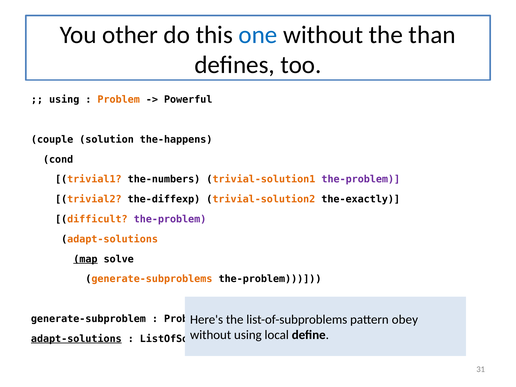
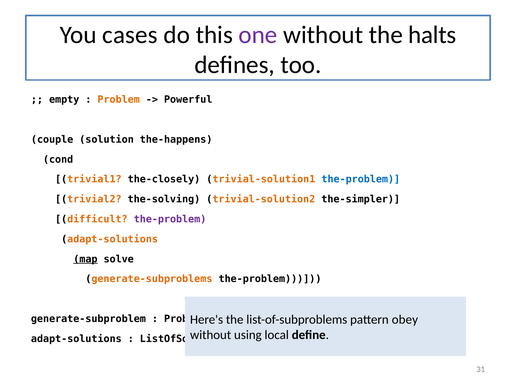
other: other -> cases
one colour: blue -> purple
than: than -> halts
using at (64, 100): using -> empty
the-numbers: the-numbers -> the-closely
the-problem at (361, 179) colour: purple -> blue
the-diffexp: the-diffexp -> the-solving
the-exactly: the-exactly -> the-simpler
adapt-solutions at (76, 339) underline: present -> none
